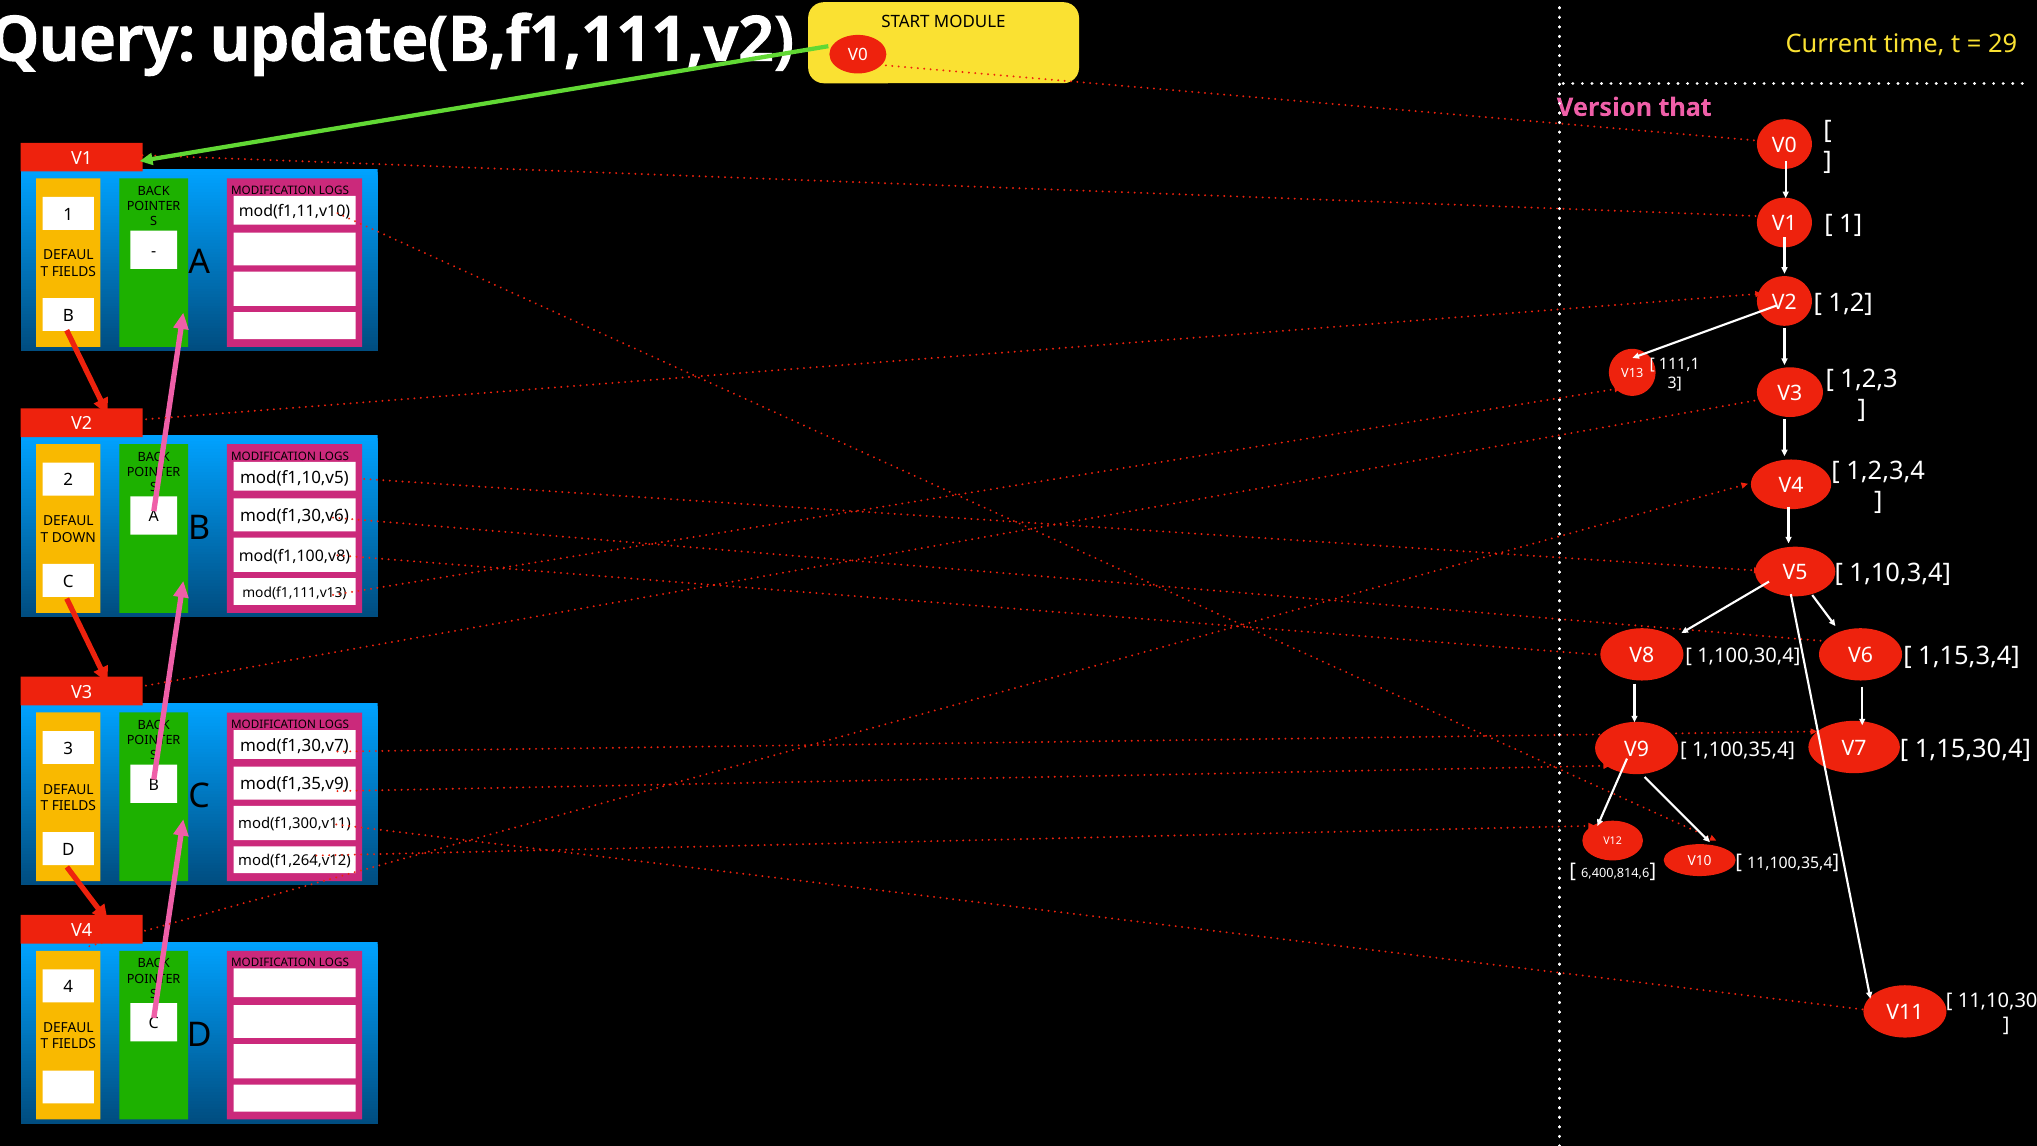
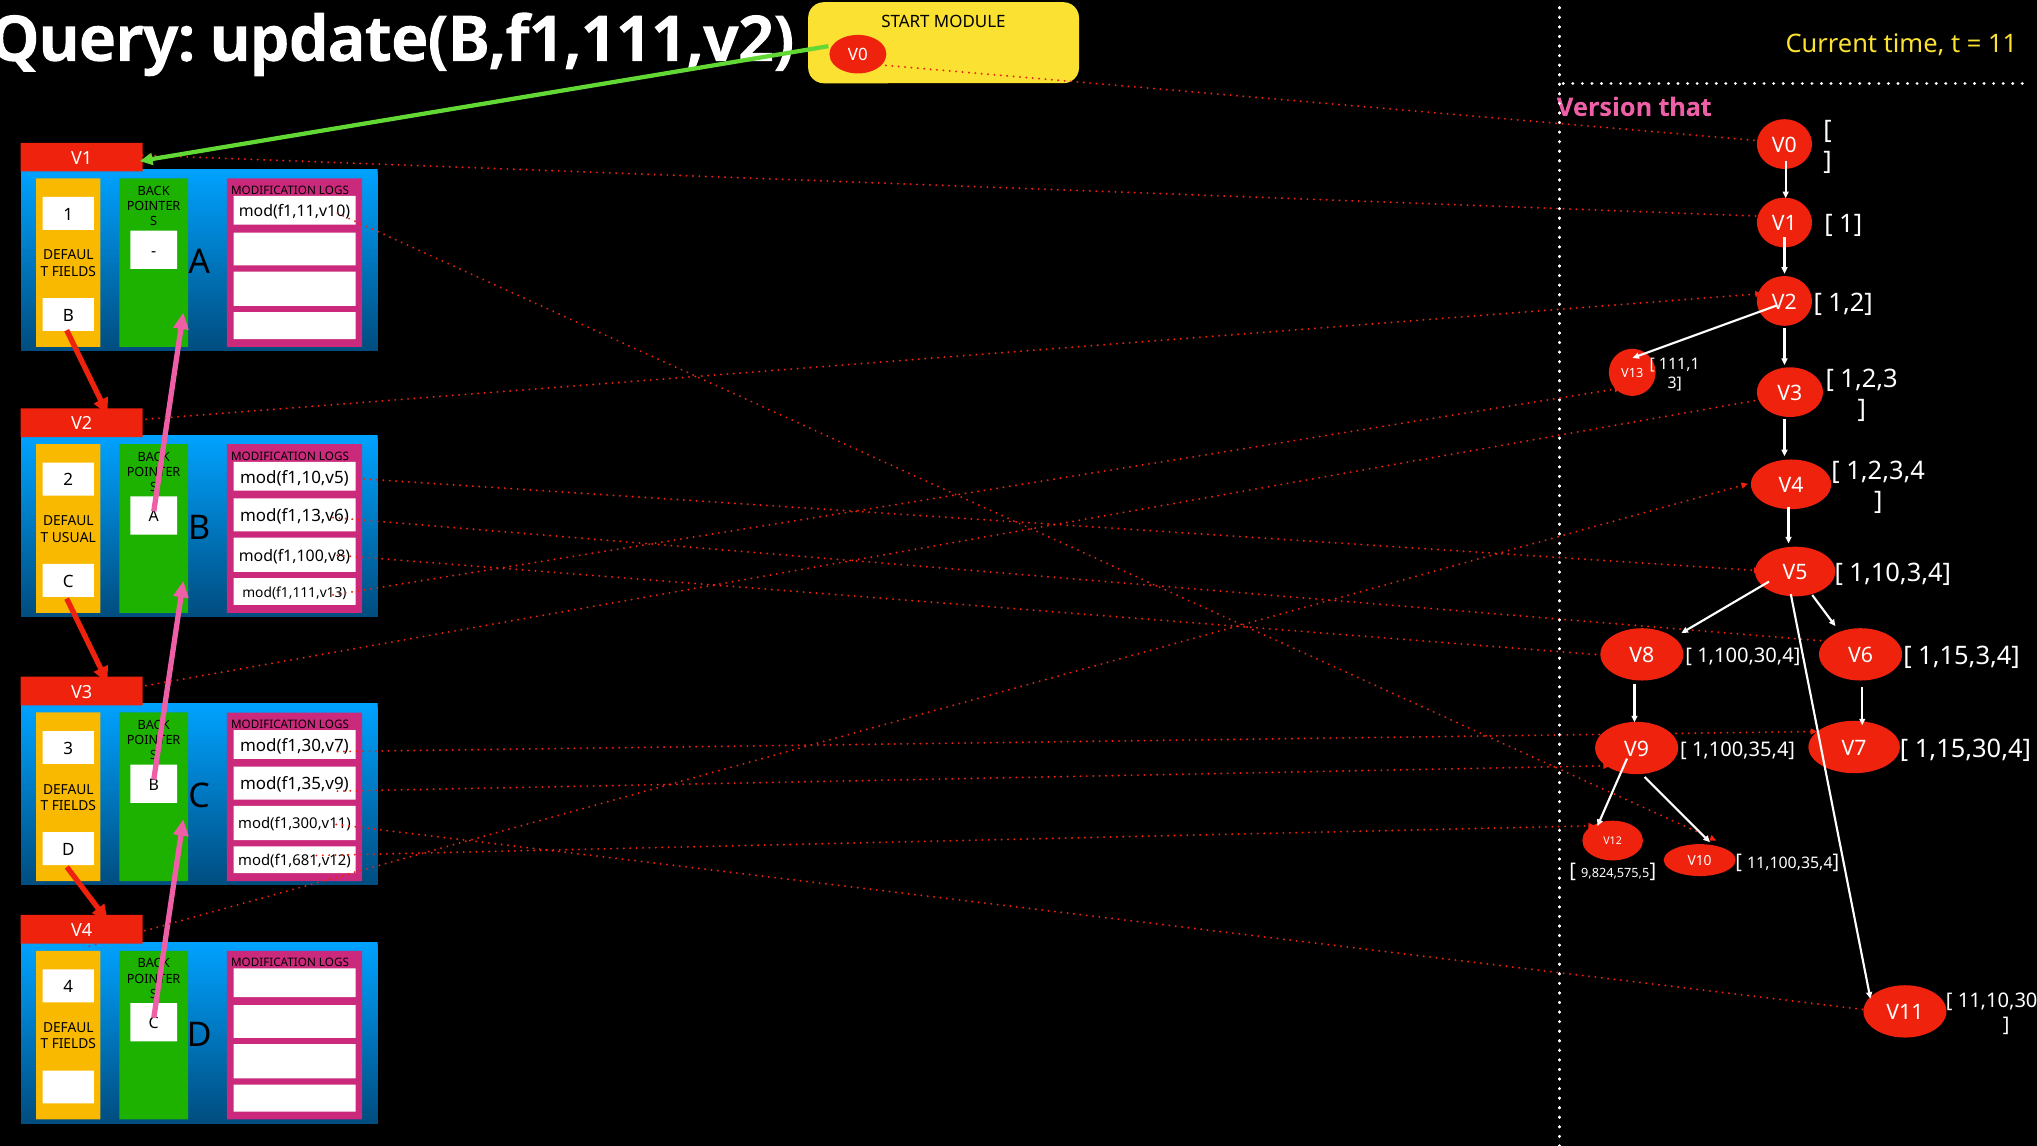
29: 29 -> 11
mod(f1,30,v6: mod(f1,30,v6 -> mod(f1,13,v6
DOWN: DOWN -> USUAL
mod(f1,264,v12: mod(f1,264,v12 -> mod(f1,681,v12
6,400,814,6: 6,400,814,6 -> 9,824,575,5
